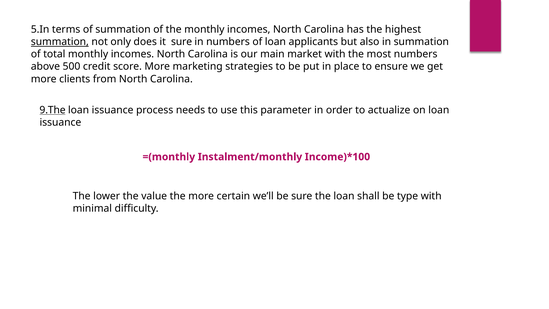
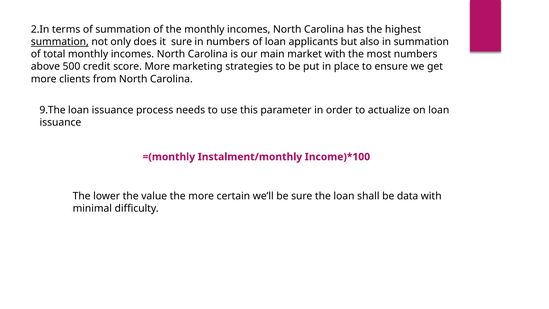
5.In: 5.In -> 2.In
9.The underline: present -> none
type: type -> data
